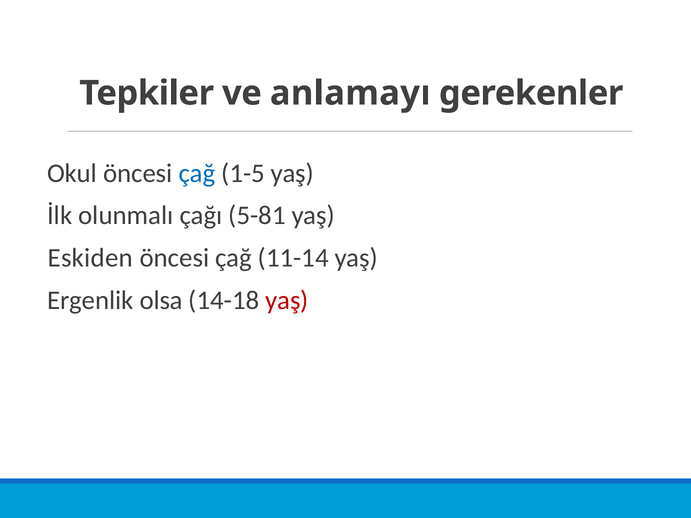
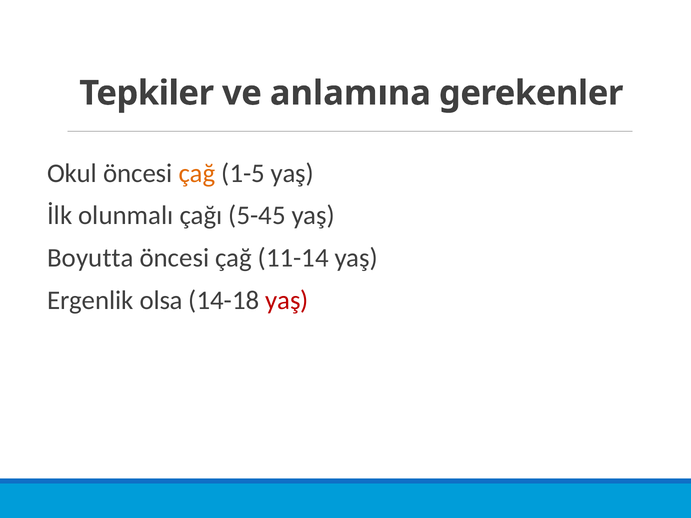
anlamayı: anlamayı -> anlamına
çağ at (197, 173) colour: blue -> orange
5-81: 5-81 -> 5-45
Eskiden: Eskiden -> Boyutta
